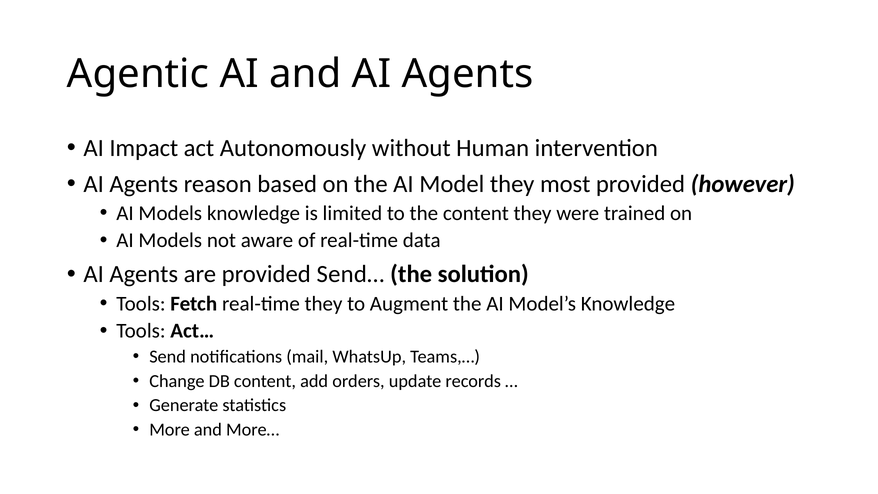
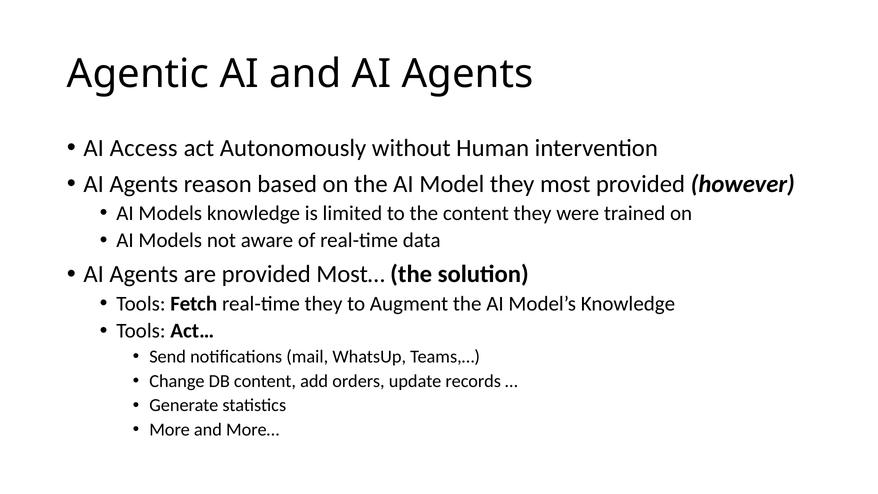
Impact: Impact -> Access
Send…: Send… -> Most…
